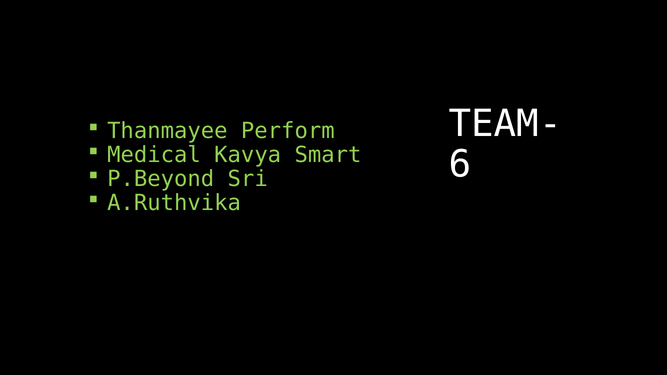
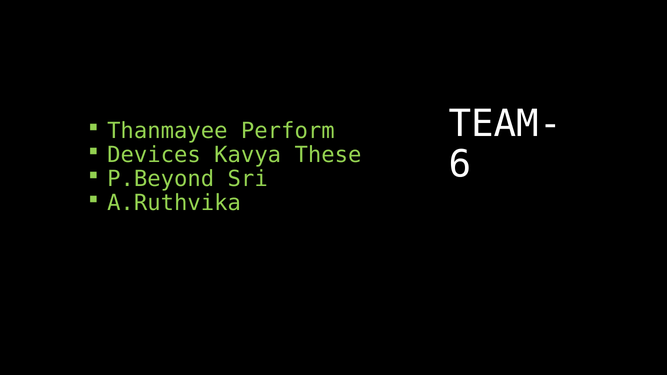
Medical: Medical -> Devices
Smart: Smart -> These
